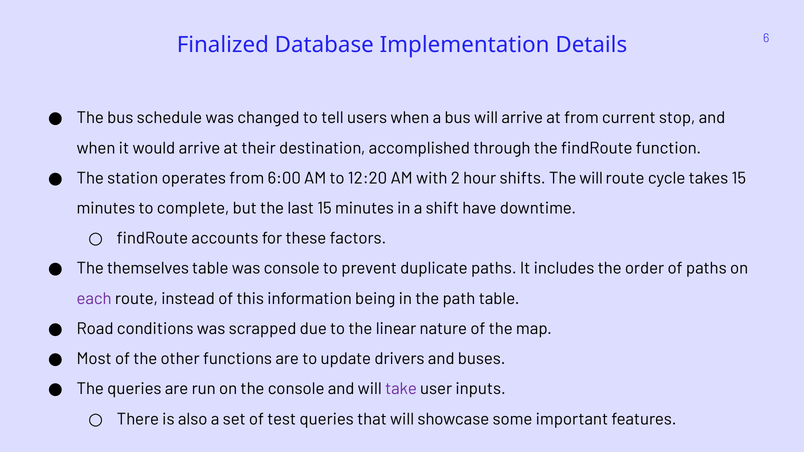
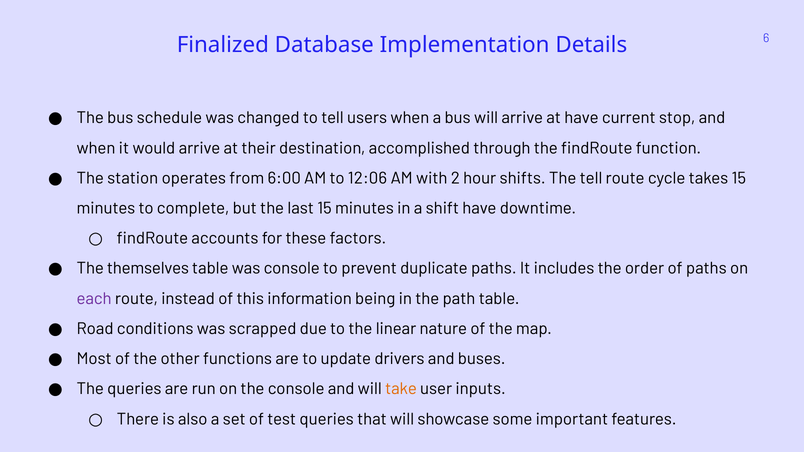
at from: from -> have
12:20: 12:20 -> 12:06
The will: will -> tell
take colour: purple -> orange
